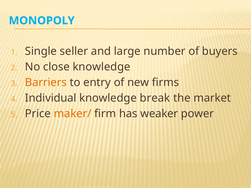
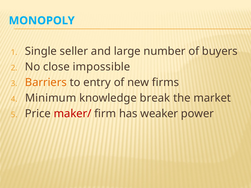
close knowledge: knowledge -> impossible
Individual: Individual -> Minimum
maker/ colour: orange -> red
